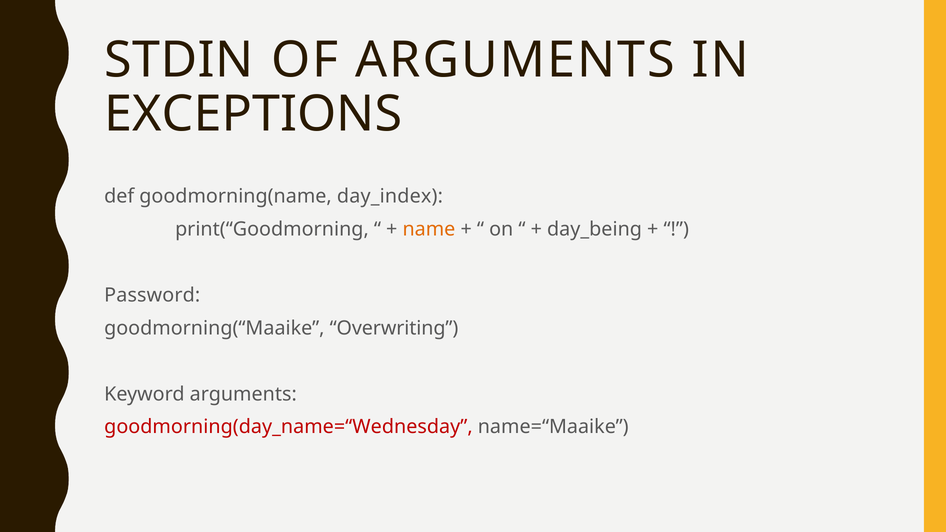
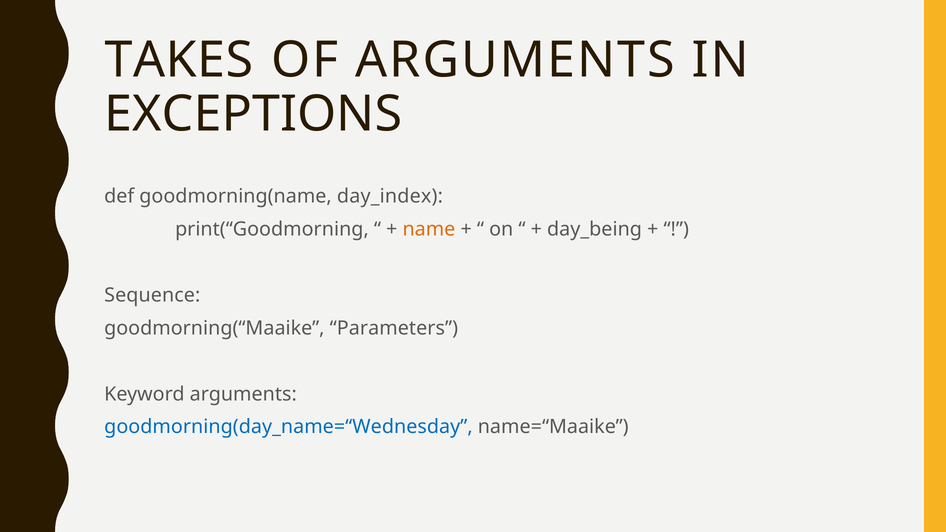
STDIN: STDIN -> TAKES
Password: Password -> Sequence
Overwriting: Overwriting -> Parameters
goodmorning(day_name=“Wednesday colour: red -> blue
